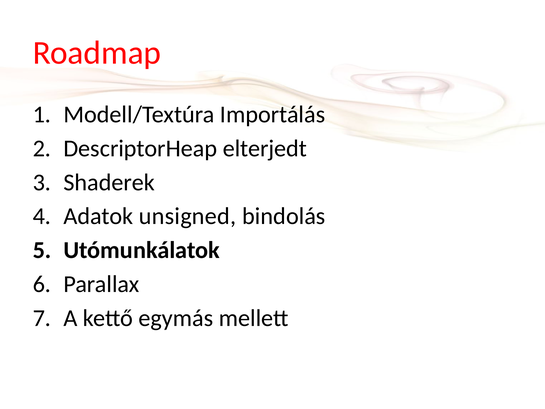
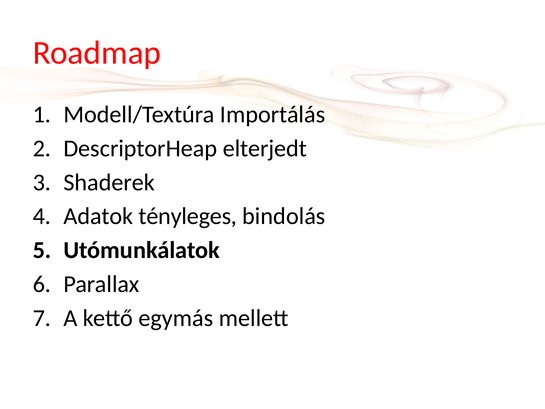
unsigned: unsigned -> tényleges
